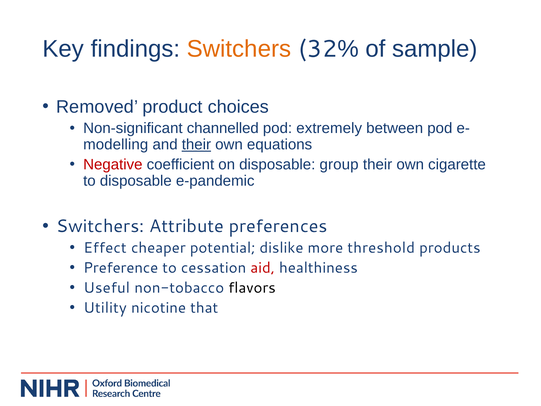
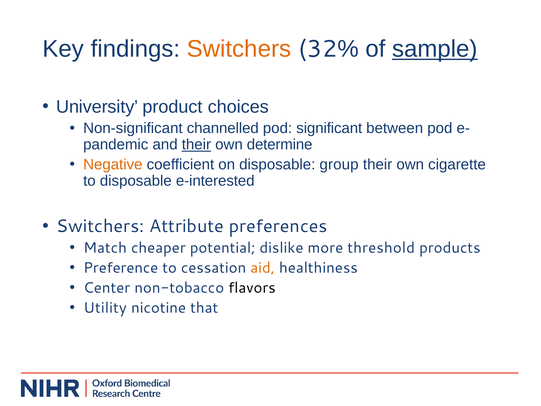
sample underline: none -> present
Removed: Removed -> University
extremely: extremely -> significant
modelling: modelling -> pandemic
equations: equations -> determine
Negative colour: red -> orange
e-pandemic: e-pandemic -> e-interested
Effect: Effect -> Match
aid colour: red -> orange
Useful: Useful -> Center
